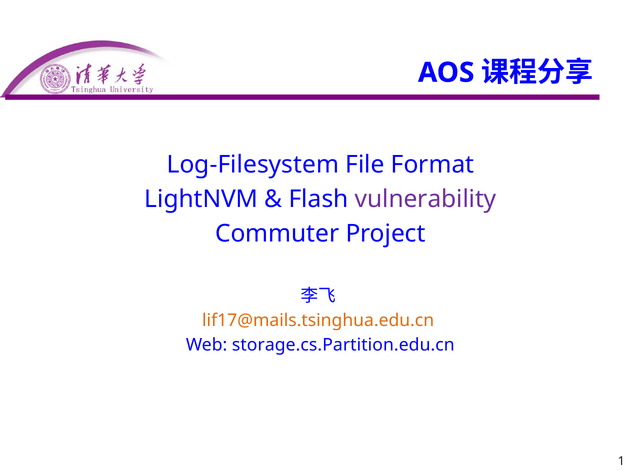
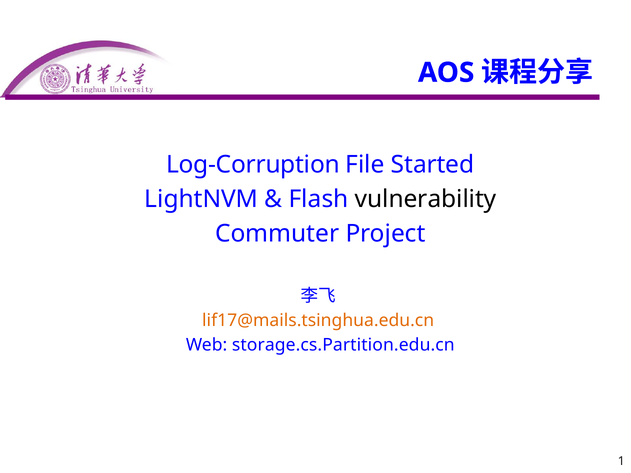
Log-Filesystem: Log-Filesystem -> Log-Corruption
Format: Format -> Started
vulnerability colour: purple -> black
